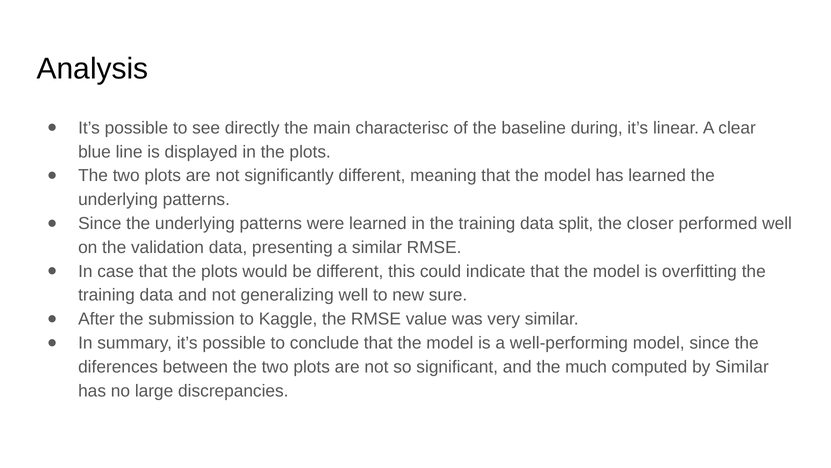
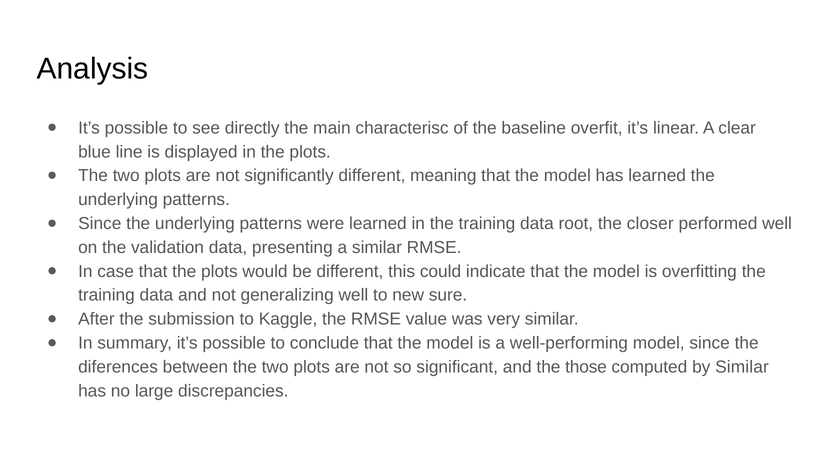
during: during -> overfit
split: split -> root
much: much -> those
